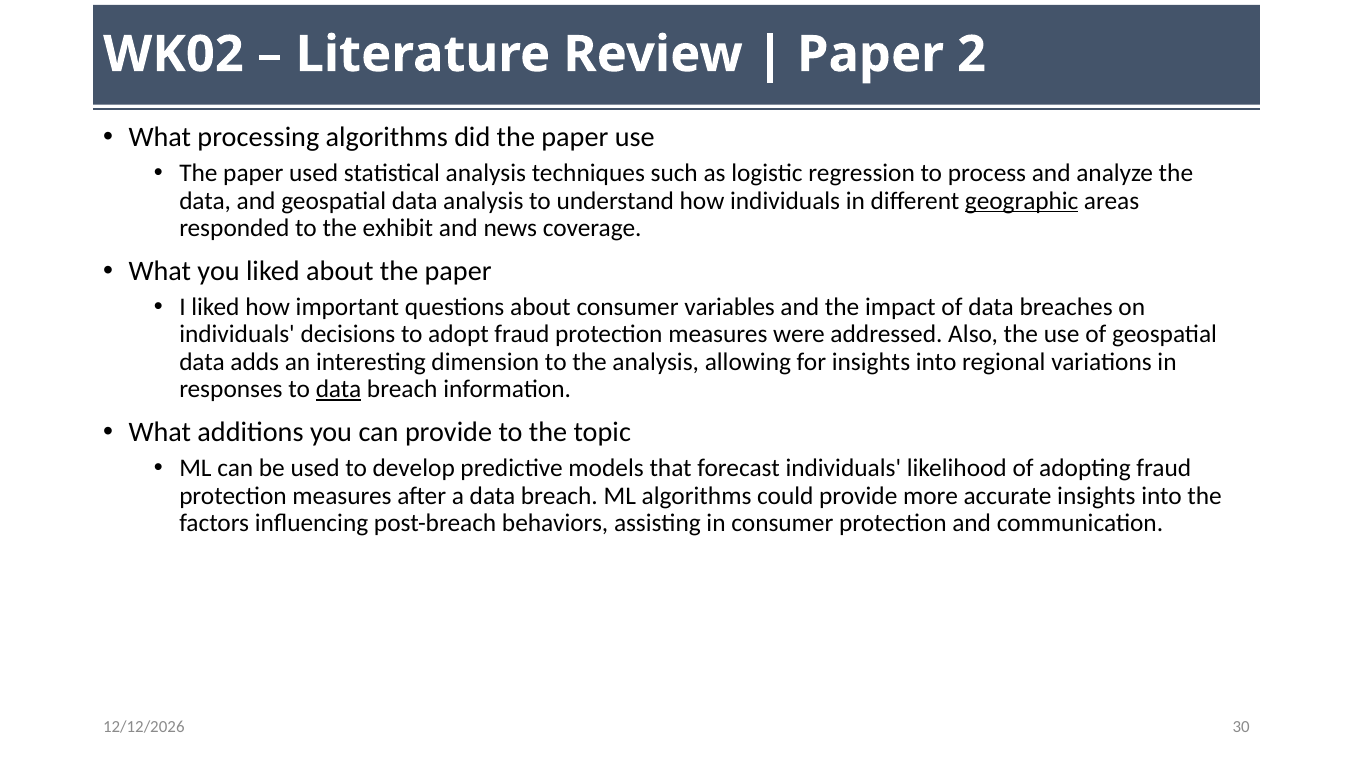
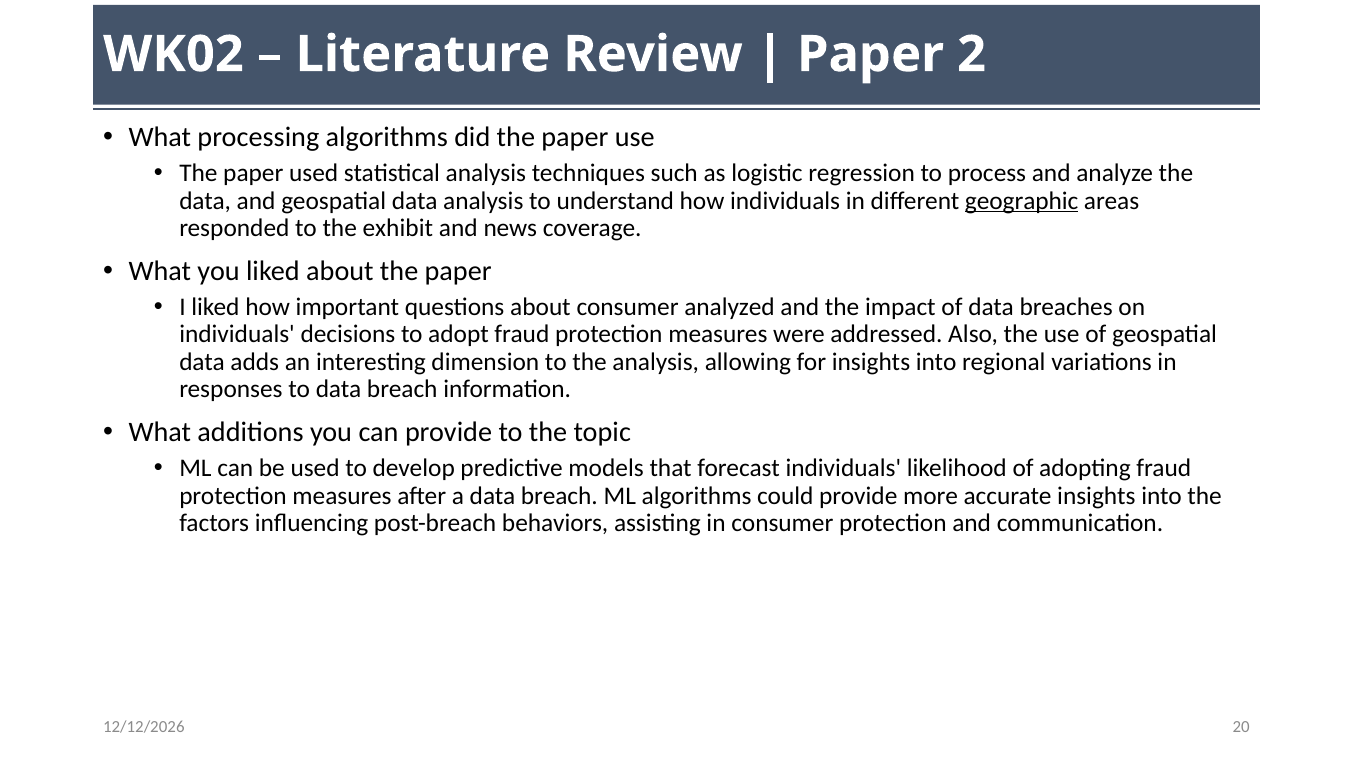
variables: variables -> analyzed
data at (339, 389) underline: present -> none
30: 30 -> 20
